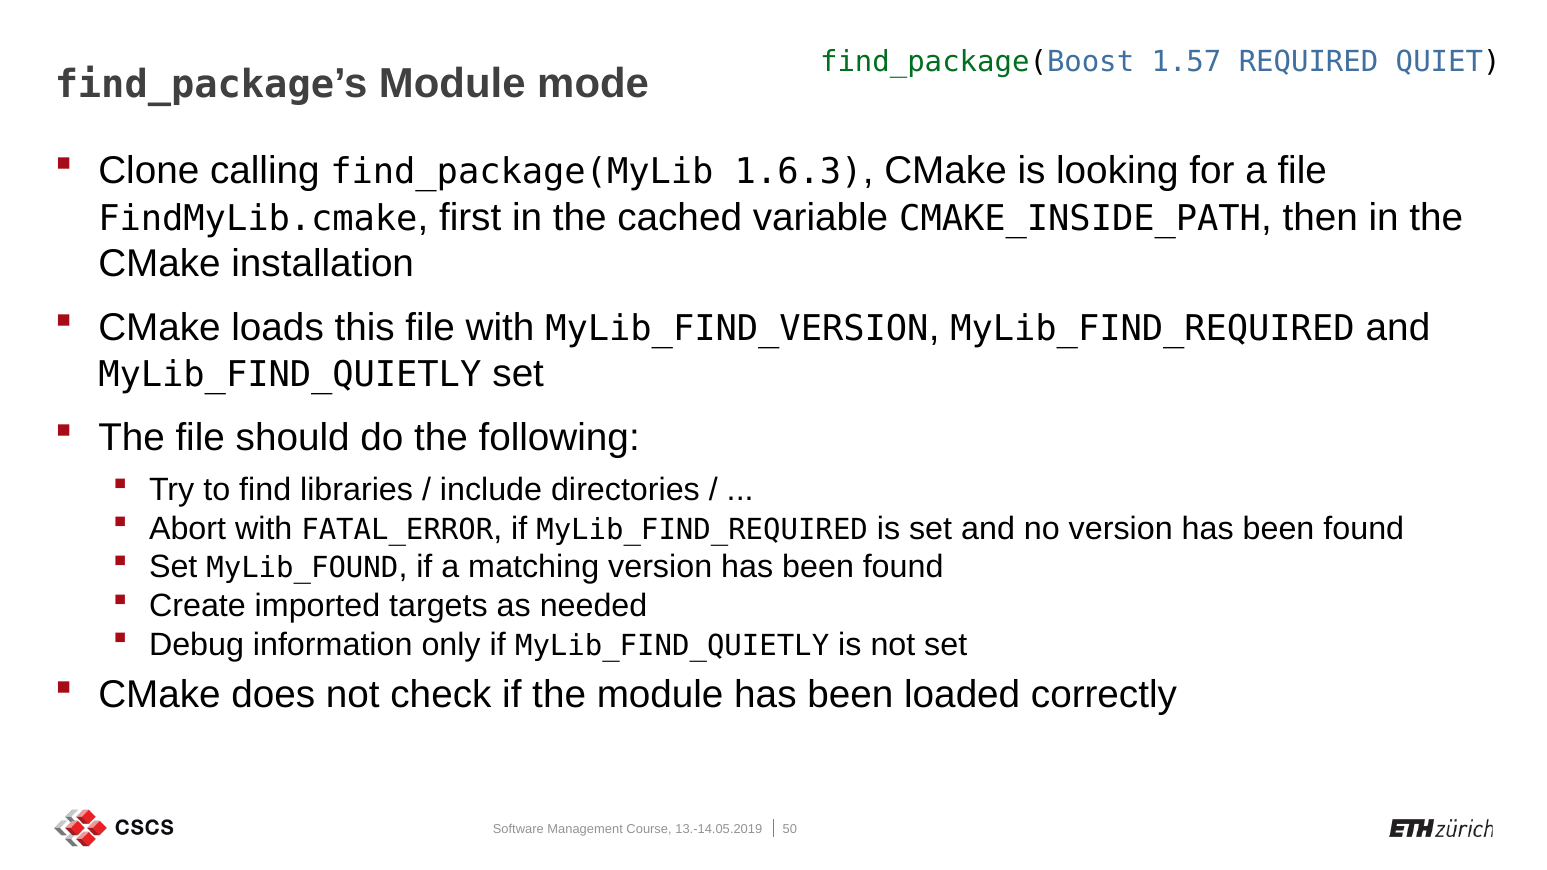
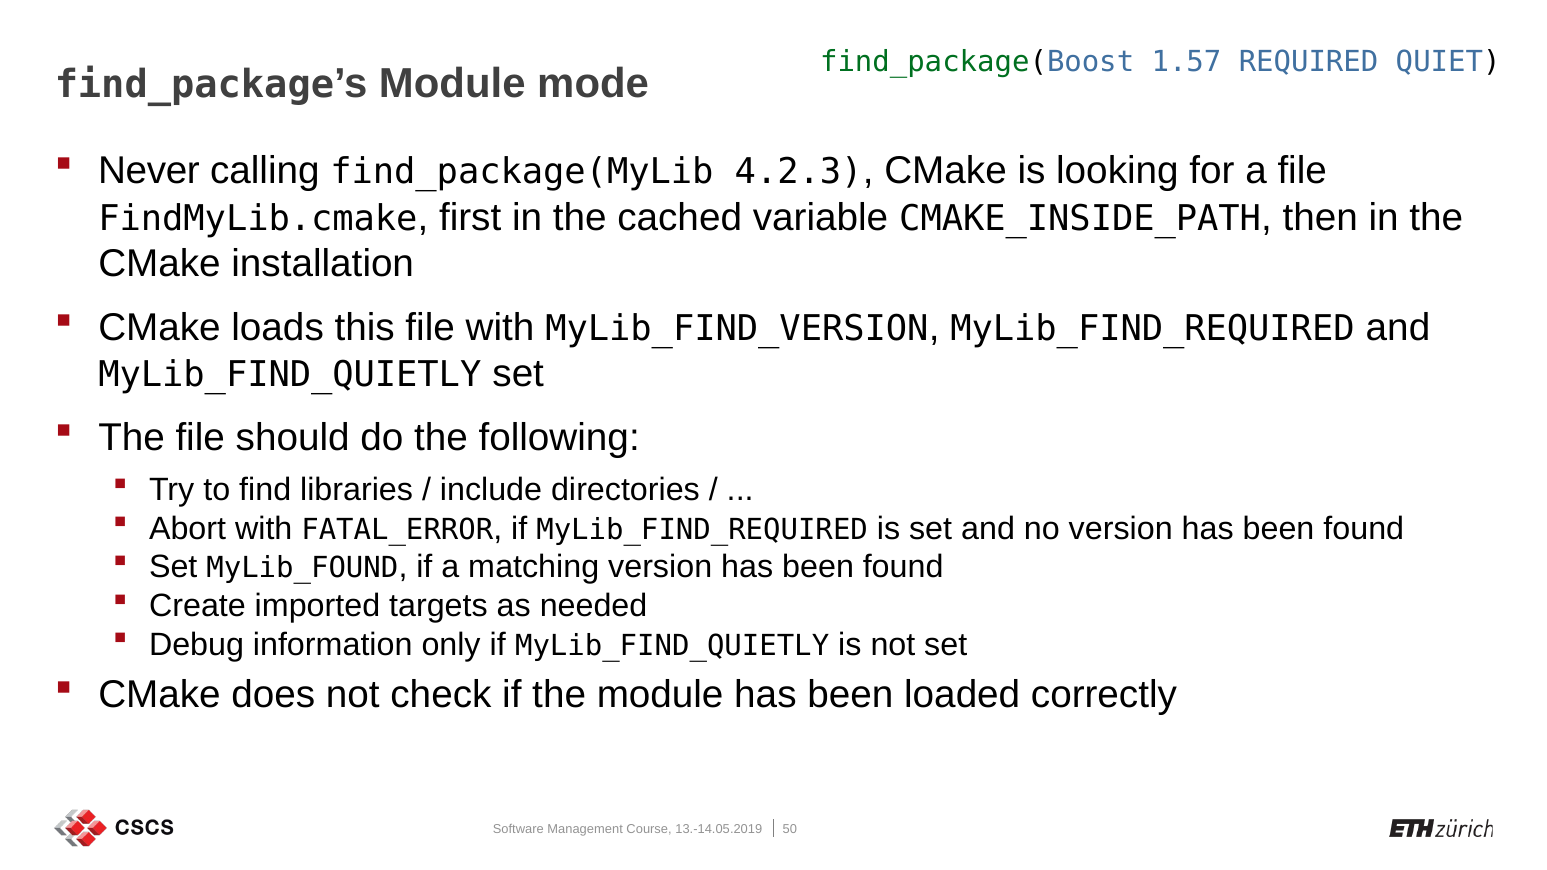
Clone: Clone -> Never
1.6.3: 1.6.3 -> 4.2.3
